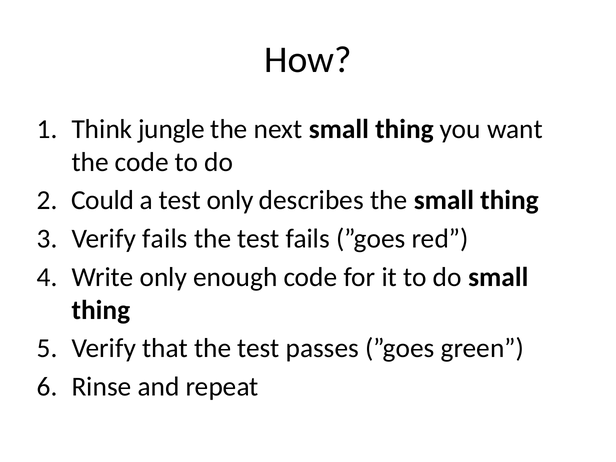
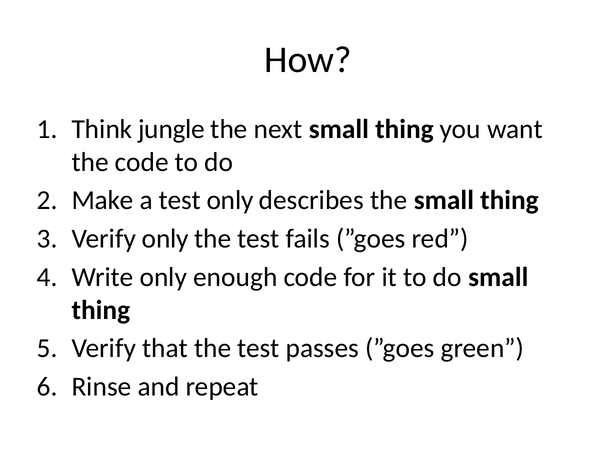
Could: Could -> Make
Verify fails: fails -> only
